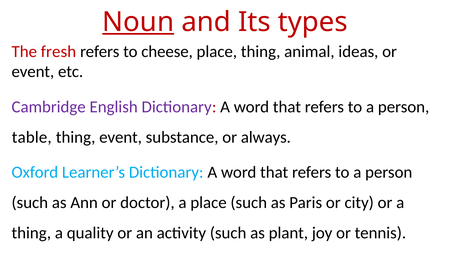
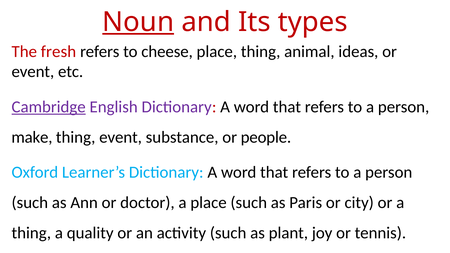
Cambridge underline: none -> present
table: table -> make
always: always -> people
